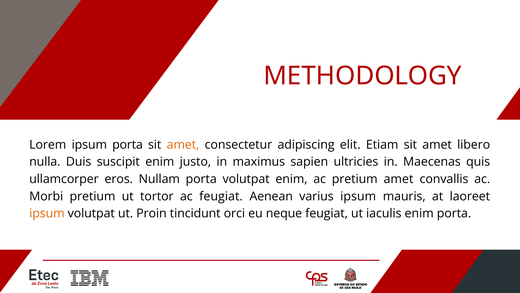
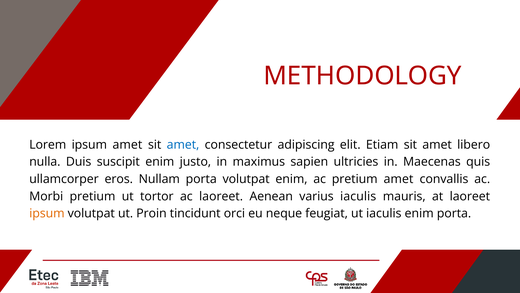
ipsum porta: porta -> amet
amet at (183, 144) colour: orange -> blue
ac feugiat: feugiat -> laoreet
varius ipsum: ipsum -> iaculis
